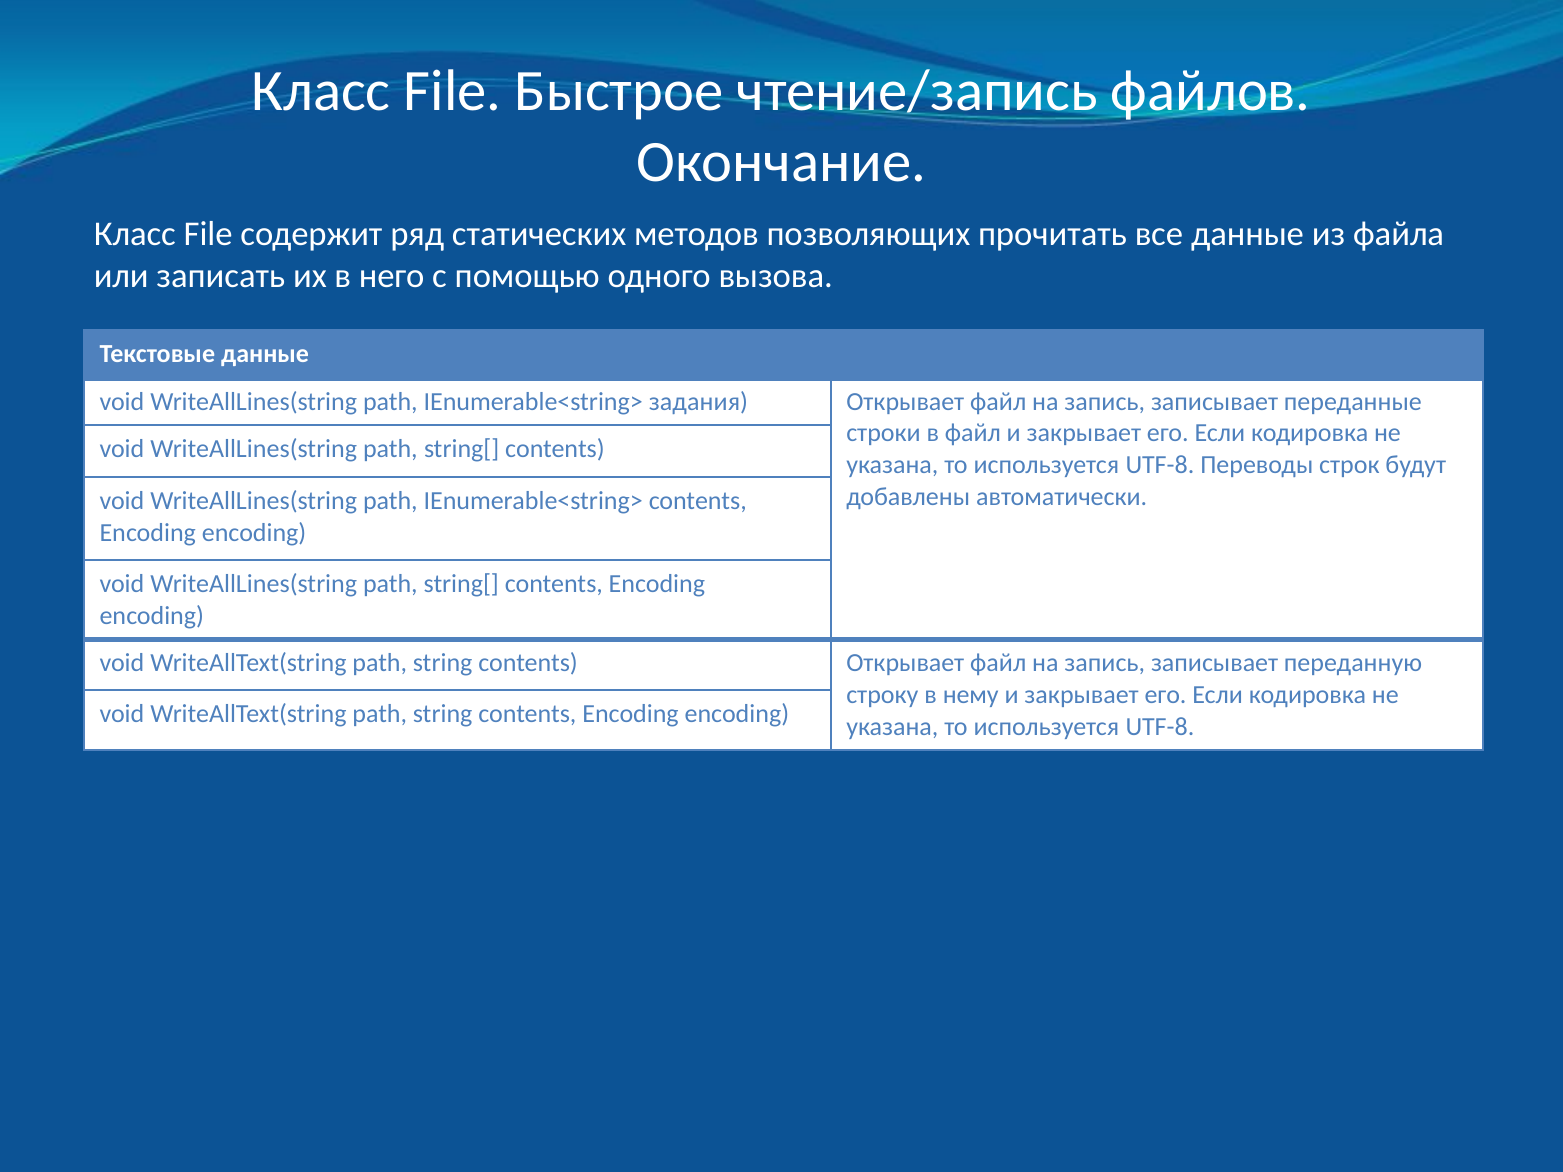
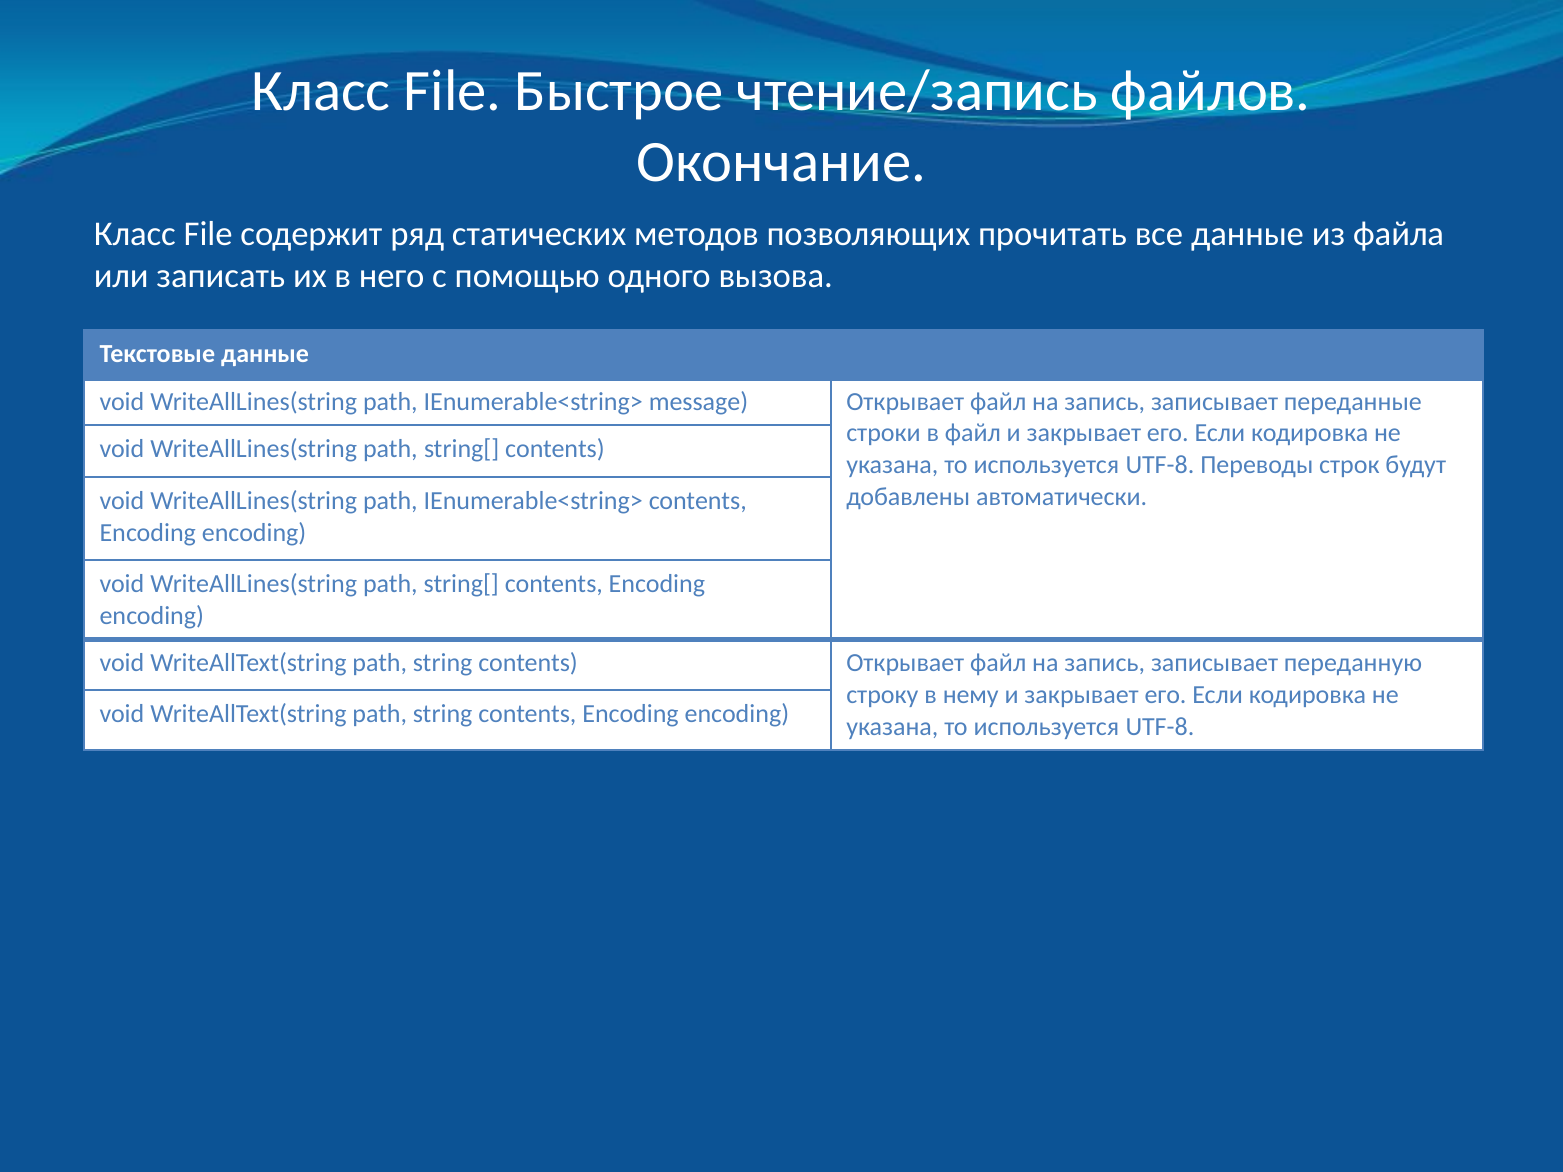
задания: задания -> message
